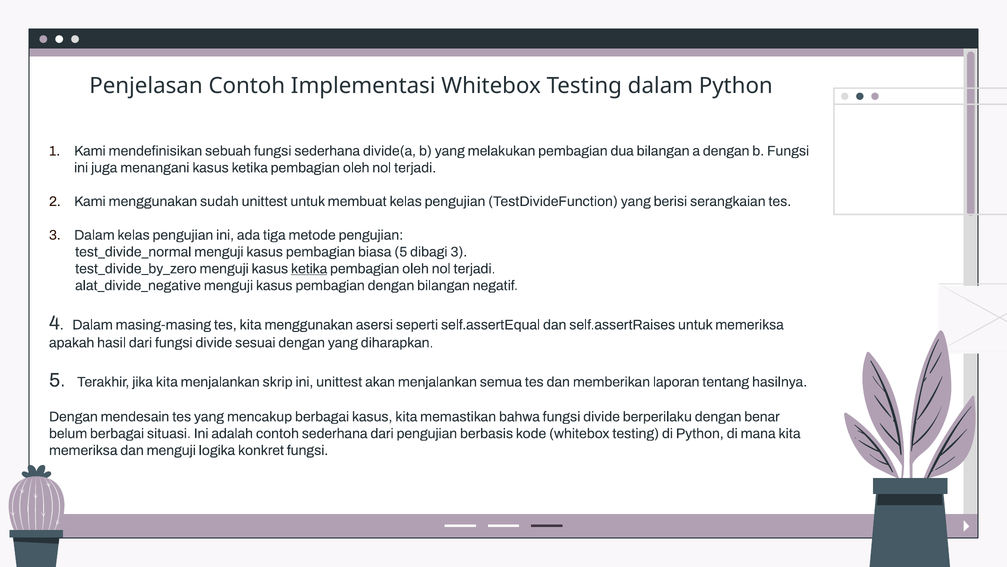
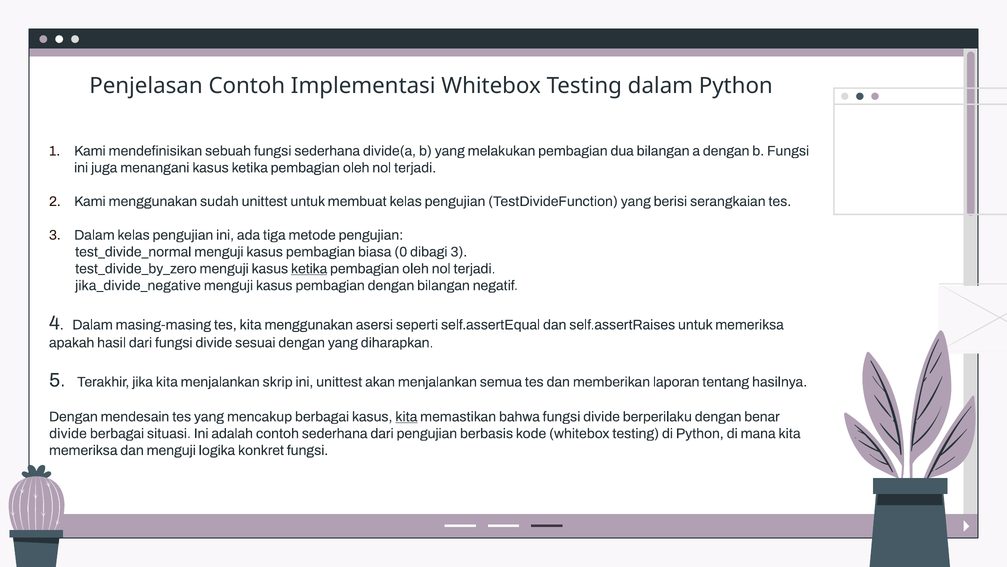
biasa 5: 5 -> 0
alat_divide_negative: alat_divide_negative -> jika_divide_negative
kita at (406, 416) underline: none -> present
belum at (68, 433): belum -> divide
